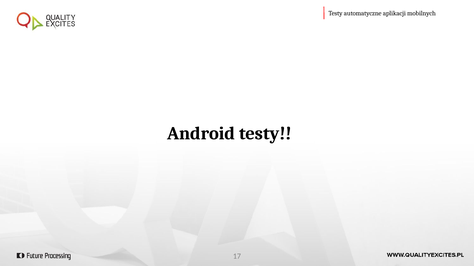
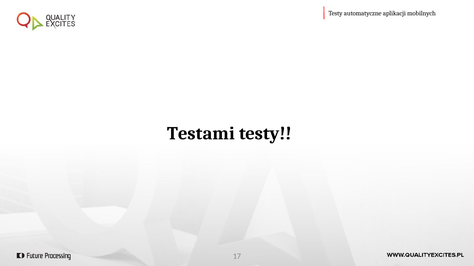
Android: Android -> Testami
